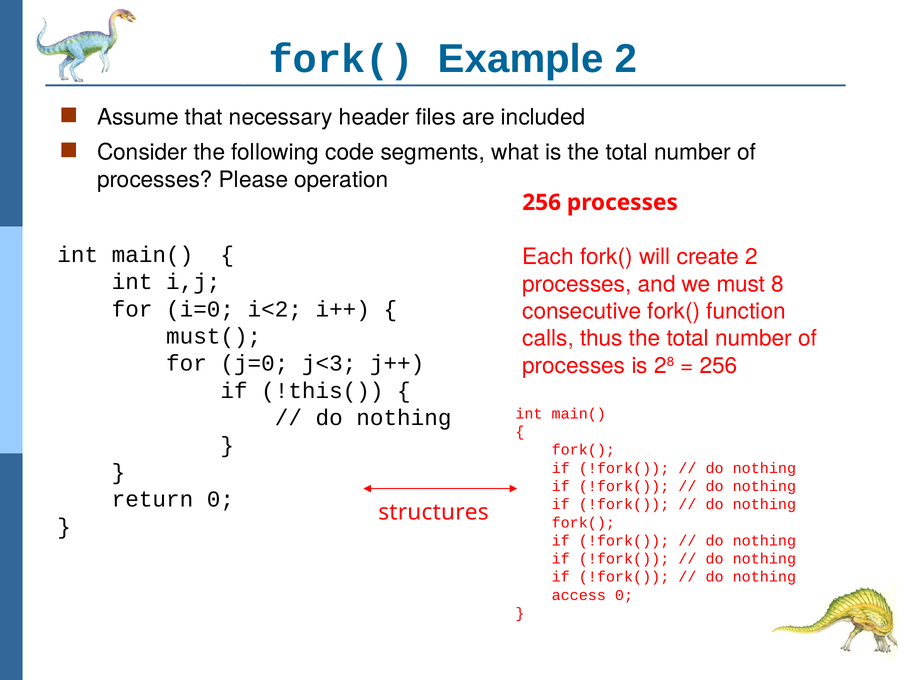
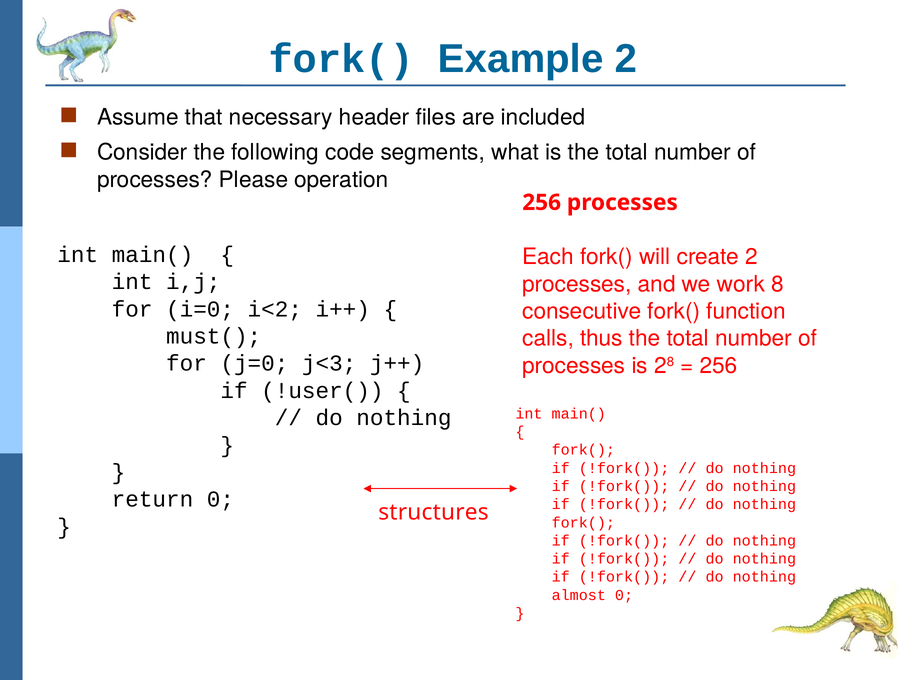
must: must -> work
!this(: !this( -> !user(
access: access -> almost
